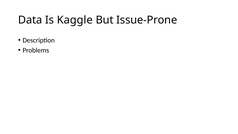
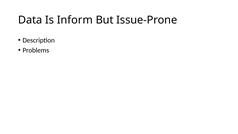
Kaggle: Kaggle -> Inform
